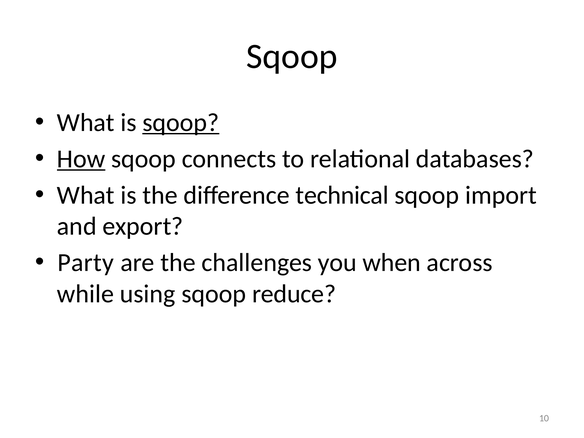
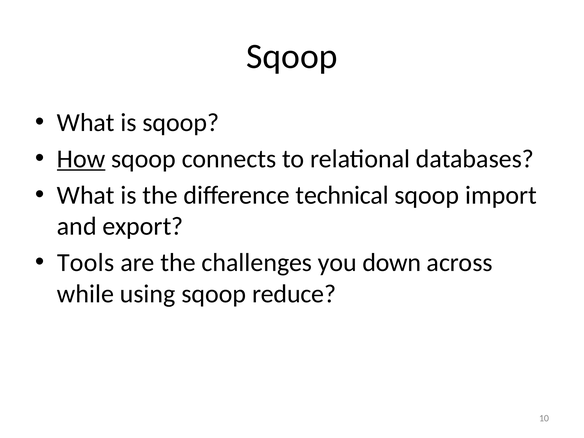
sqoop at (181, 123) underline: present -> none
Party: Party -> Tools
when: when -> down
